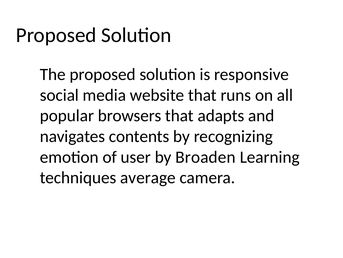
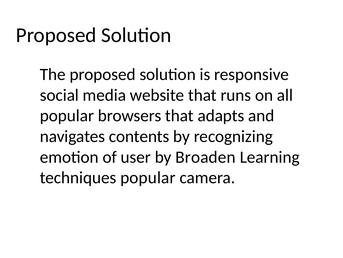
techniques average: average -> popular
